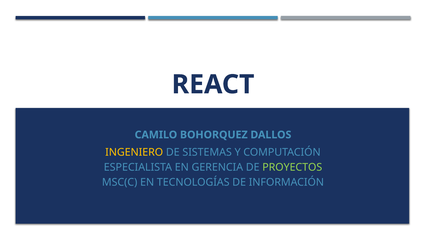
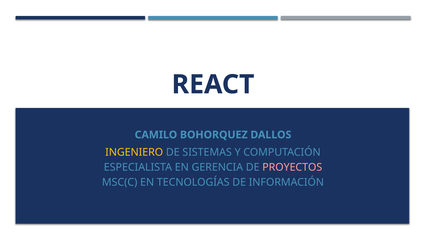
PROYECTOS colour: light green -> pink
